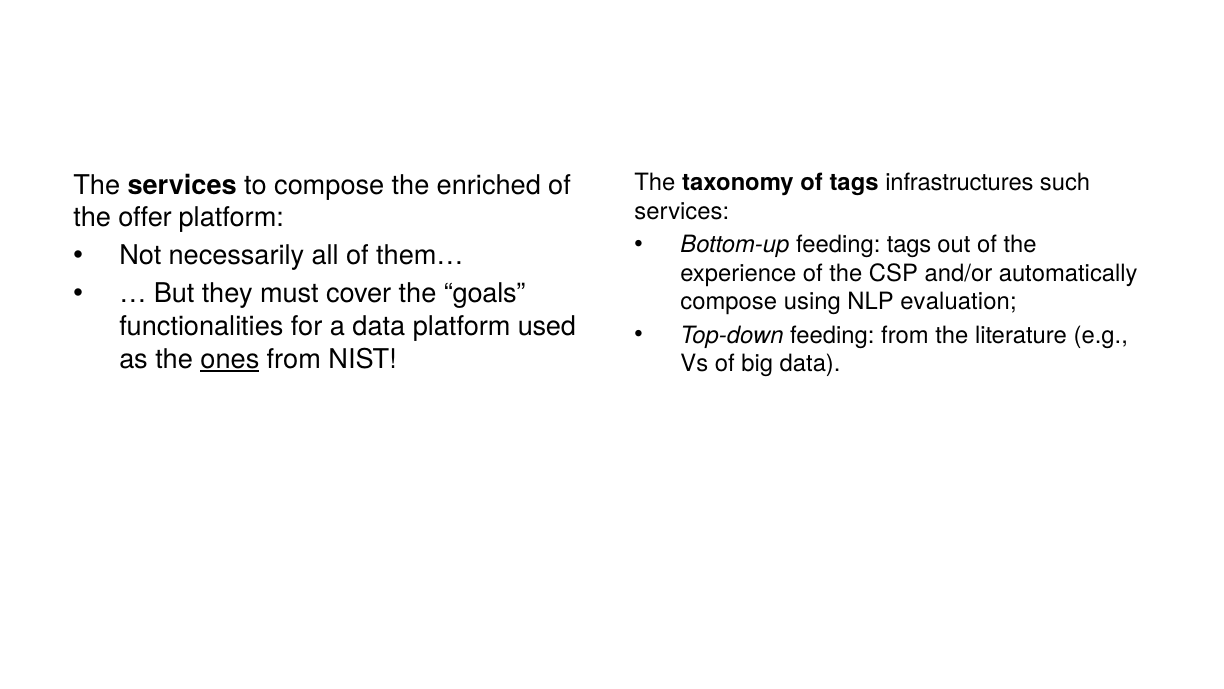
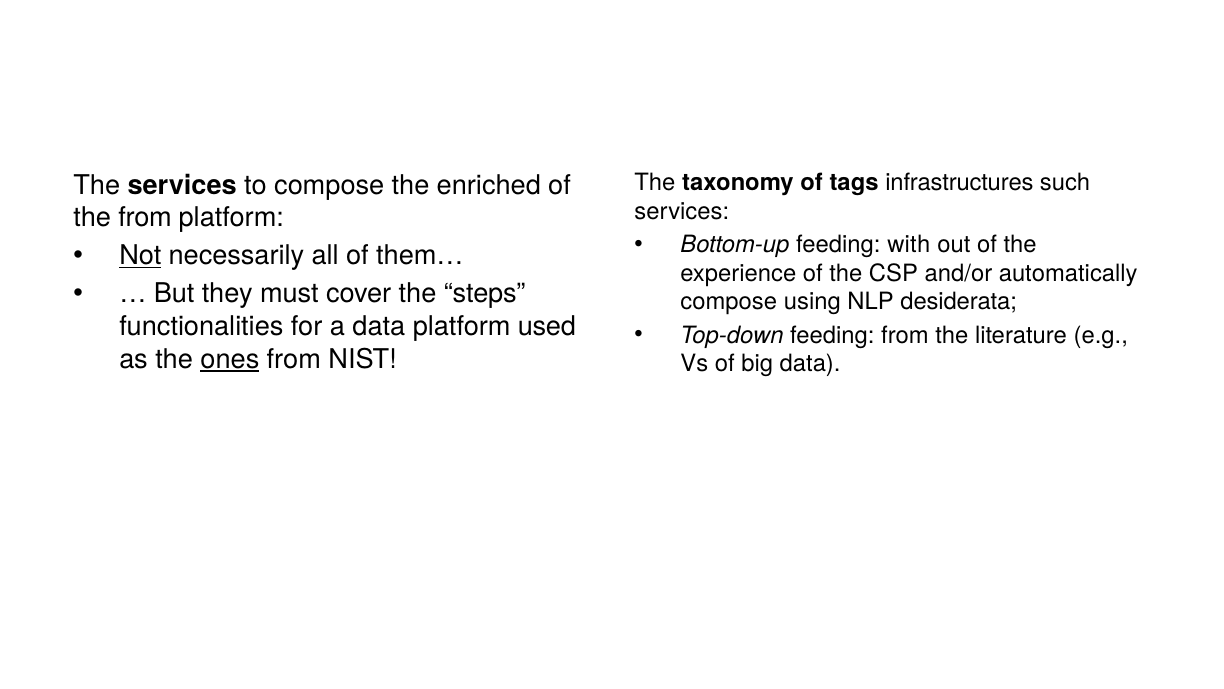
the offer: offer -> from
feeding tags: tags -> with
Not underline: none -> present
goals: goals -> steps
evaluation: evaluation -> desiderata
